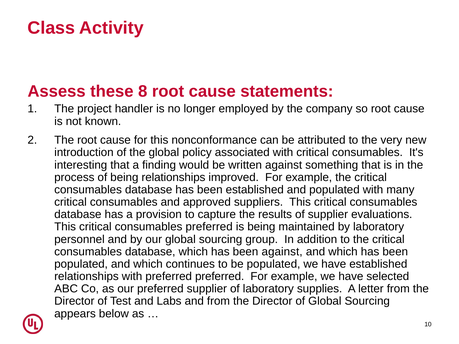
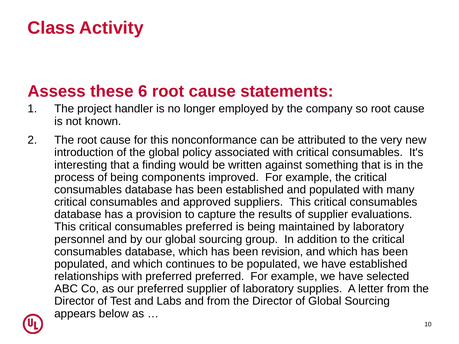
8: 8 -> 6
being relationships: relationships -> components
been against: against -> revision
